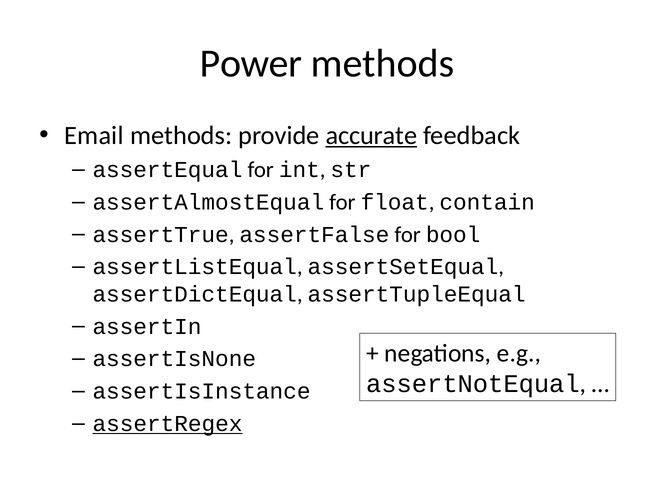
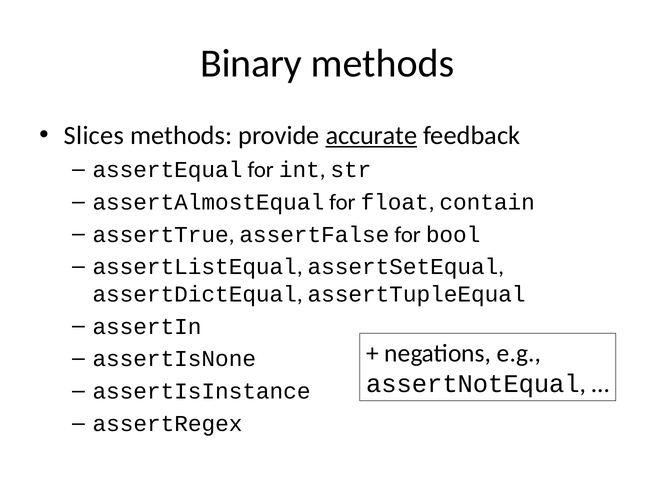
Power: Power -> Binary
Email: Email -> Slices
assertRegex underline: present -> none
